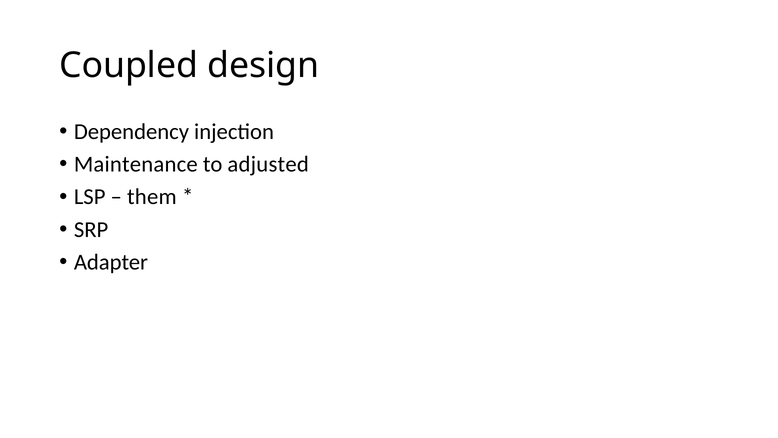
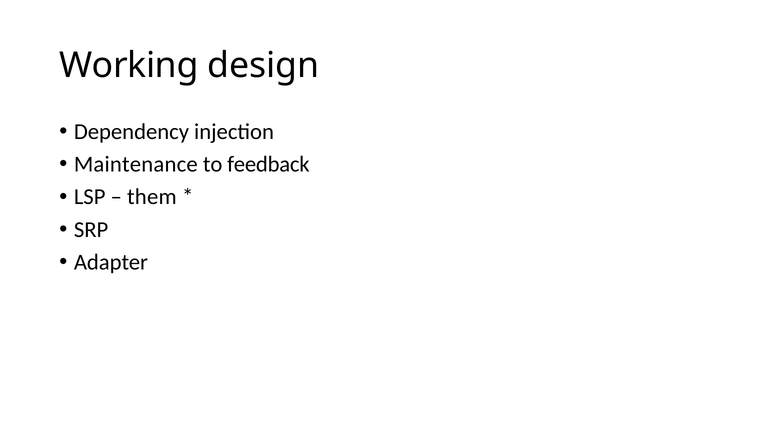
Coupled: Coupled -> Working
adjusted: adjusted -> feedback
